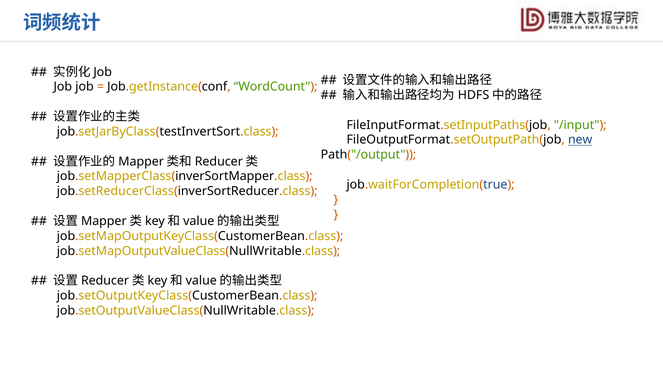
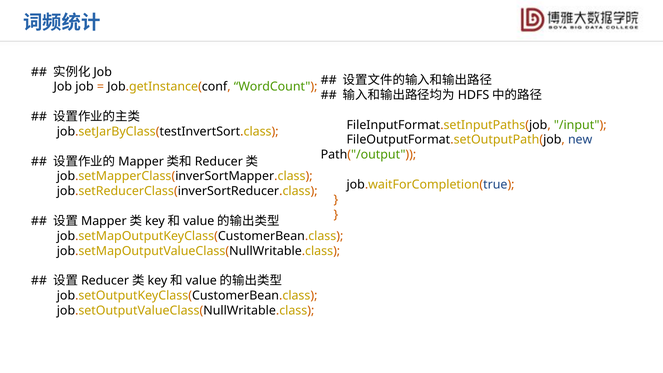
new underline: present -> none
